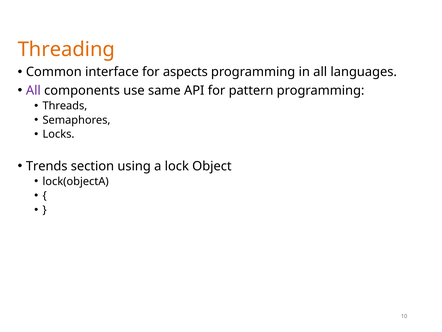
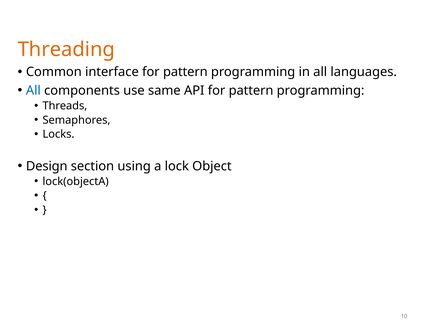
interface for aspects: aspects -> pattern
All at (33, 90) colour: purple -> blue
Trends: Trends -> Design
